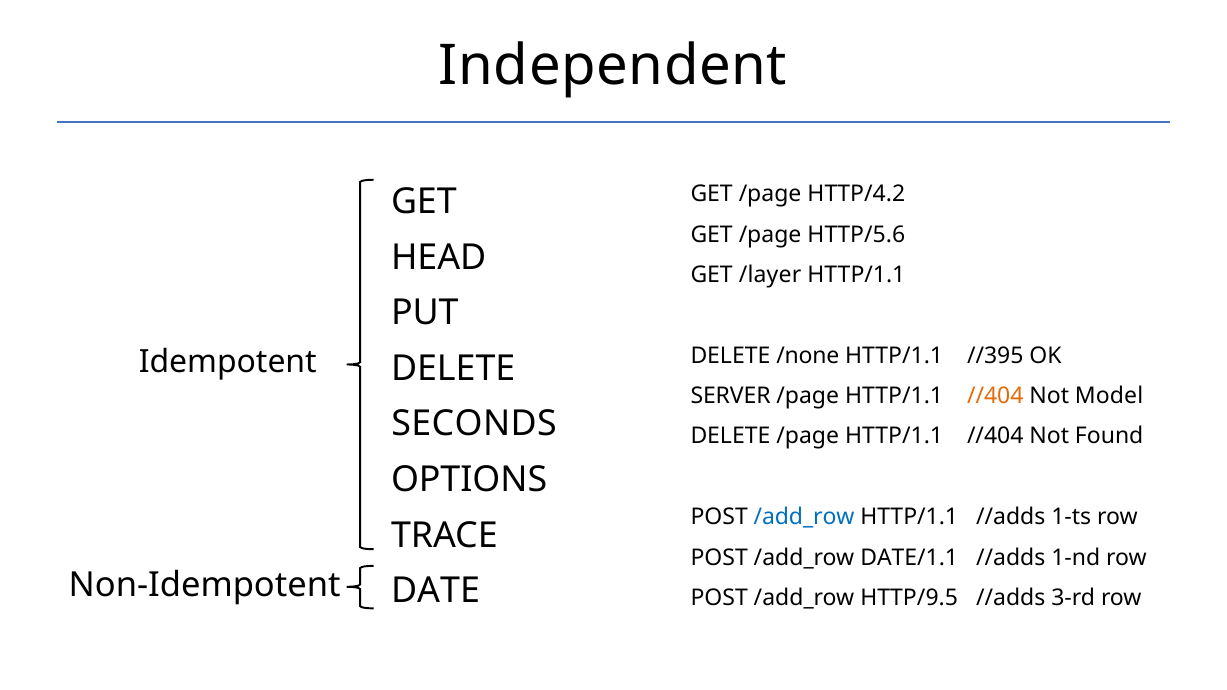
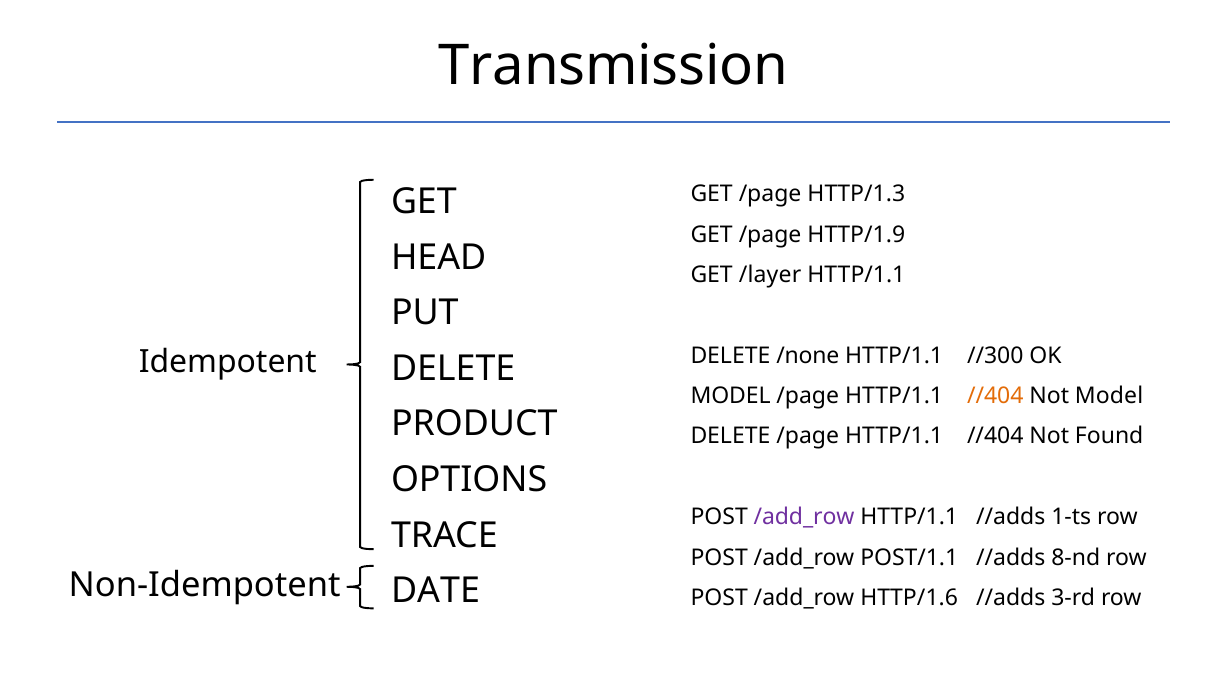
Independent: Independent -> Transmission
HTTP/4.2: HTTP/4.2 -> HTTP/1.3
HTTP/5.6: HTTP/5.6 -> HTTP/1.9
//395: //395 -> //300
SERVER at (731, 396): SERVER -> MODEL
SECONDS: SECONDS -> PRODUCT
/add_row at (804, 517) colour: blue -> purple
DATE/1.1: DATE/1.1 -> POST/1.1
1-nd: 1-nd -> 8-nd
HTTP/9.5: HTTP/9.5 -> HTTP/1.6
